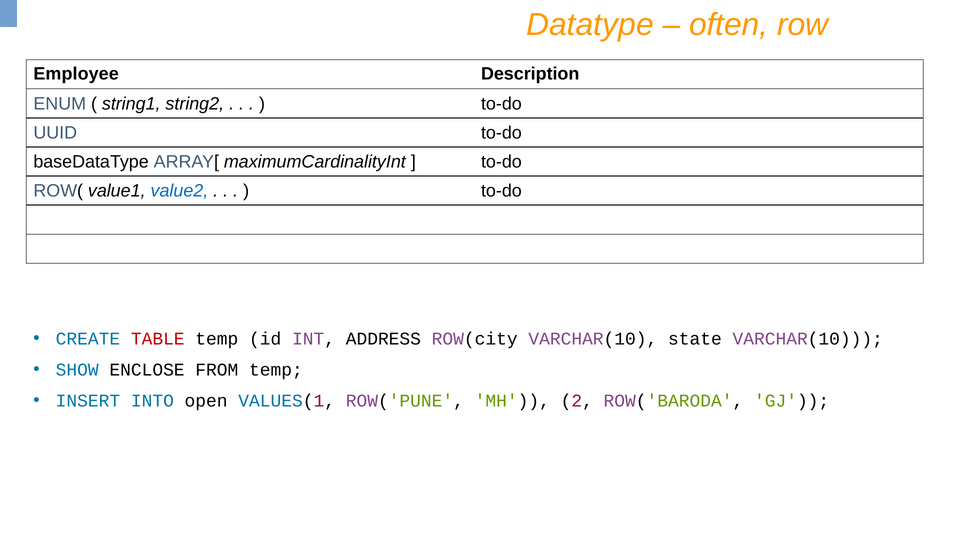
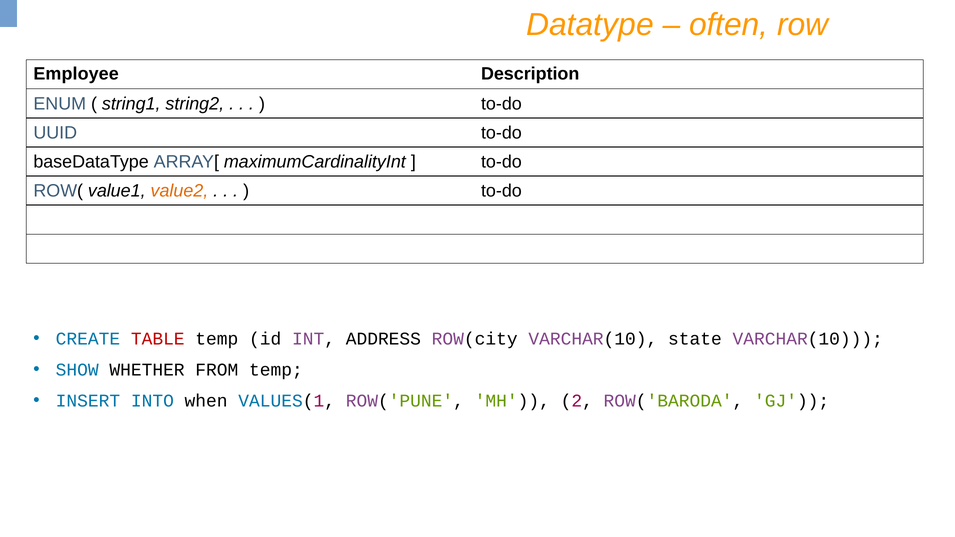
value2 colour: blue -> orange
ENCLOSE: ENCLOSE -> WHETHER
open: open -> when
